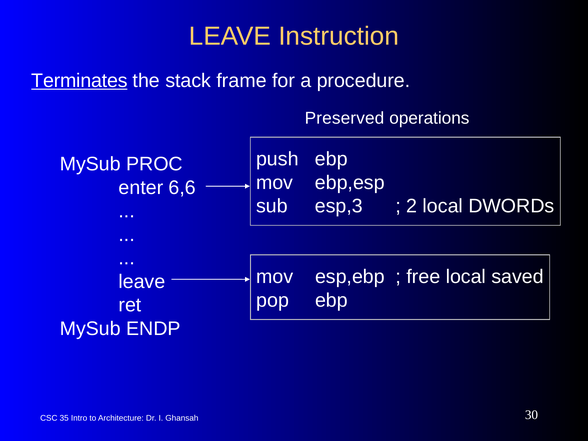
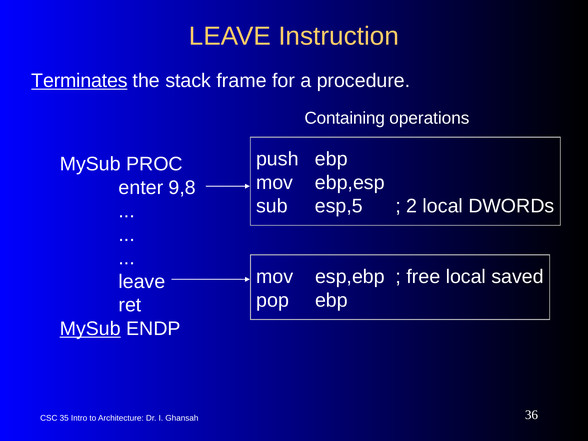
Preserved: Preserved -> Containing
6,6: 6,6 -> 9,8
esp,3: esp,3 -> esp,5
MySub at (90, 329) underline: none -> present
30: 30 -> 36
